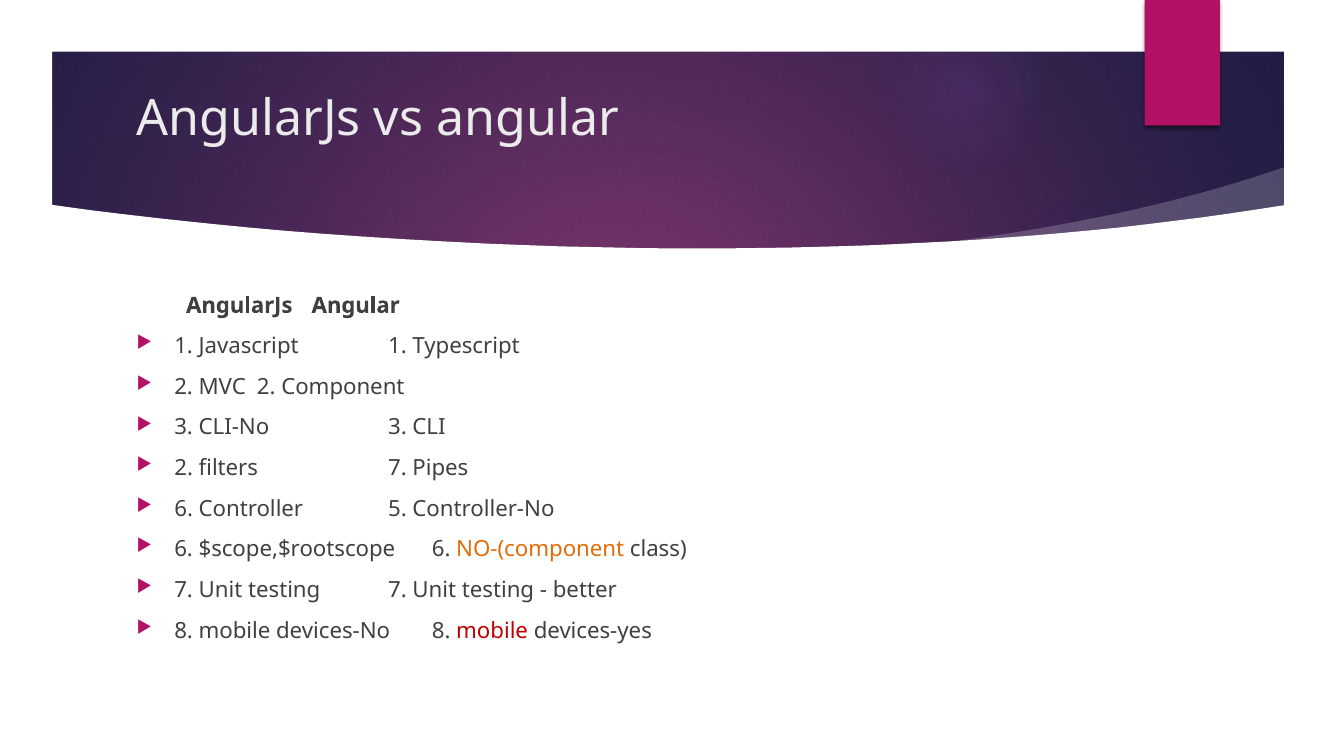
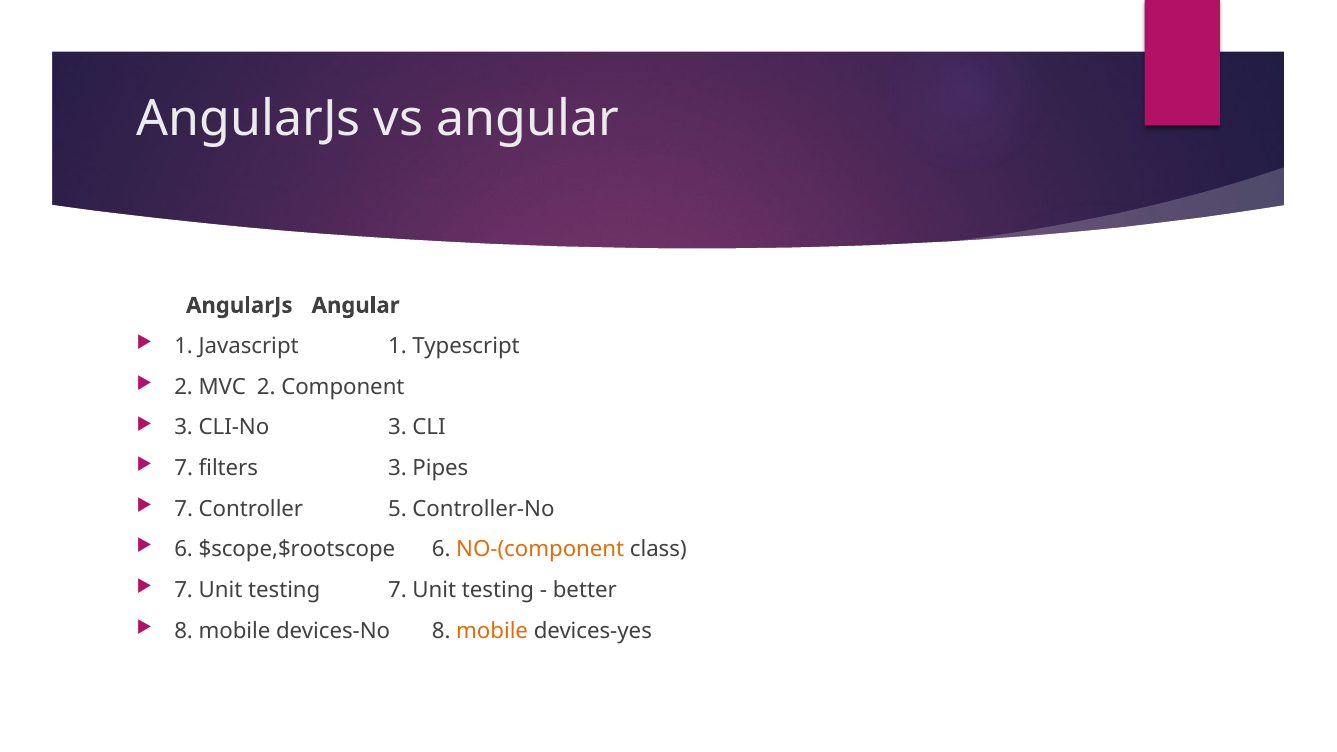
2 at (184, 468): 2 -> 7
filters 7: 7 -> 3
6 at (184, 509): 6 -> 7
mobile at (492, 631) colour: red -> orange
